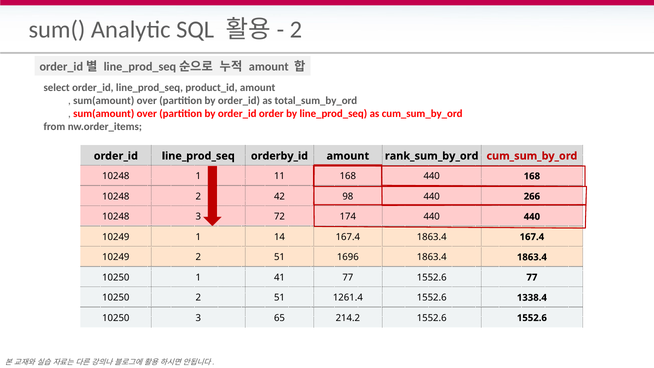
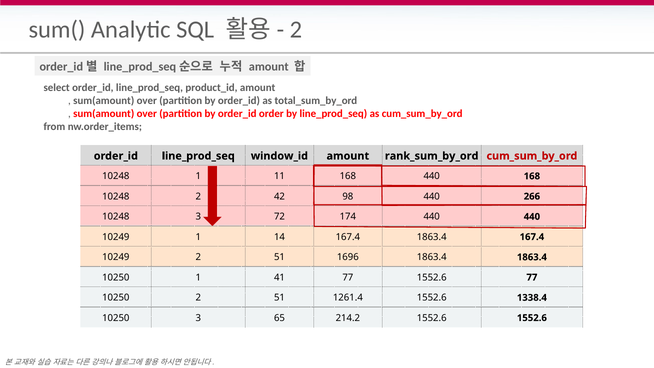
orderby_id: orderby_id -> window_id
